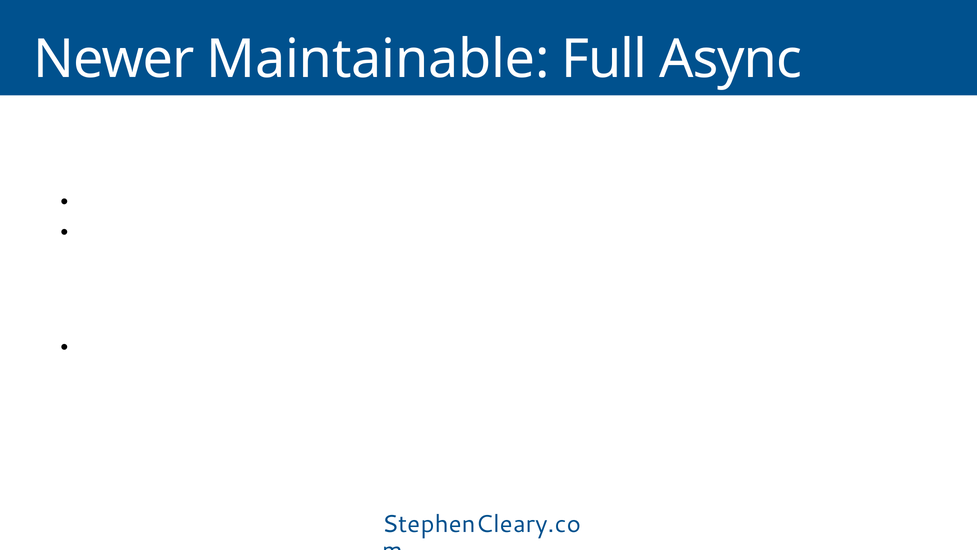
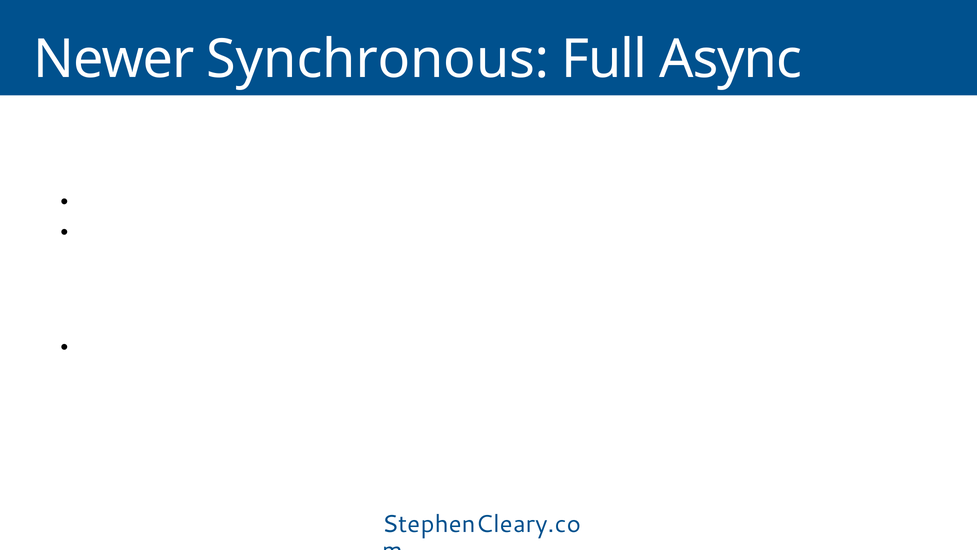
Maintainable: Maintainable -> Synchronous
